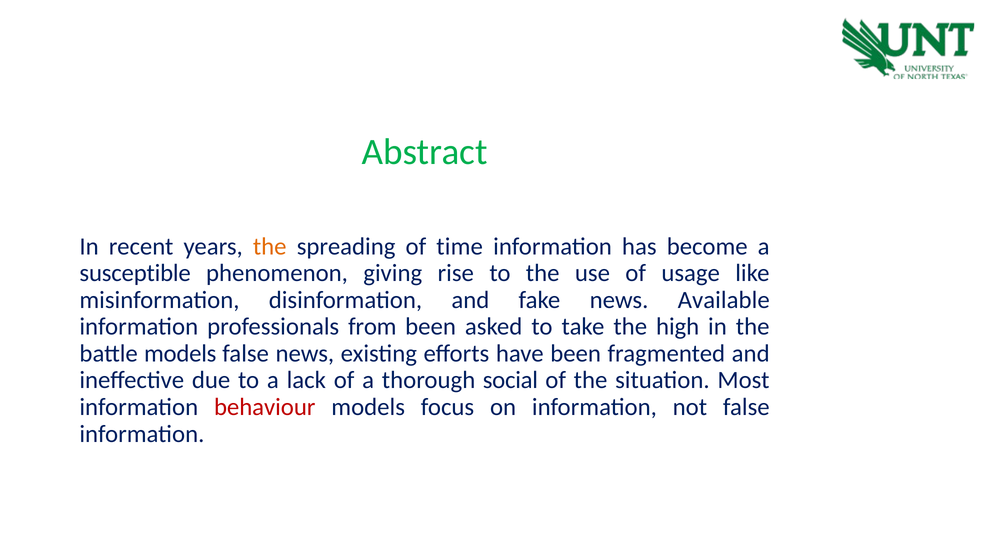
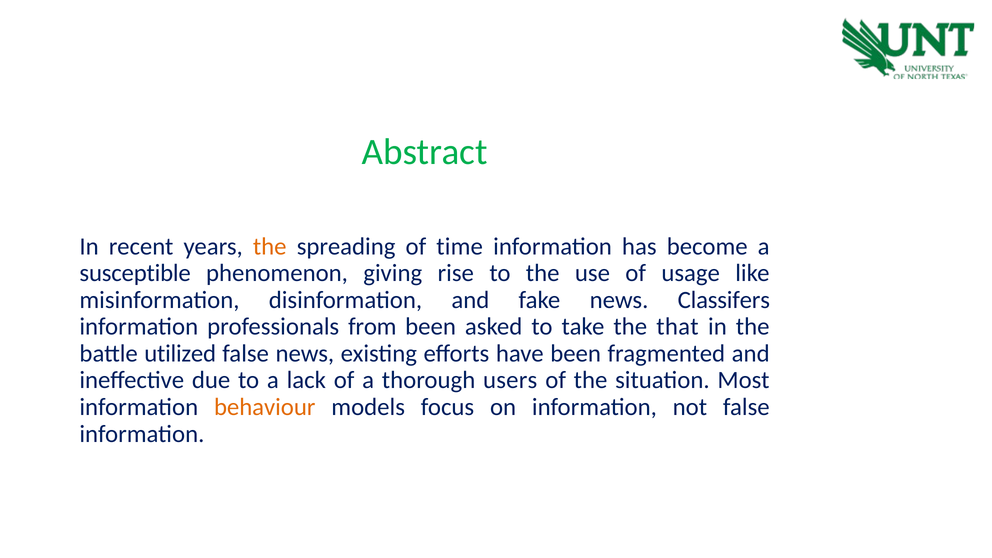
Available: Available -> Classifers
high: high -> that
battle models: models -> utilized
social: social -> users
behaviour colour: red -> orange
